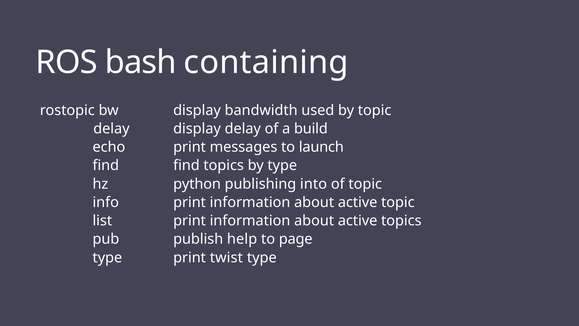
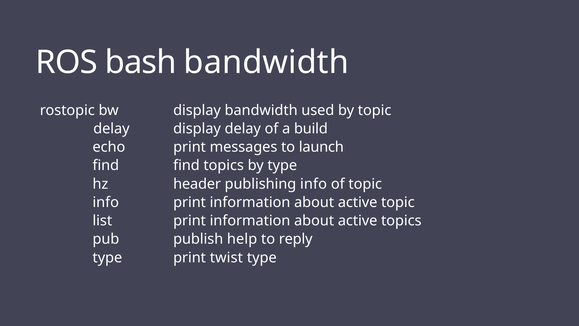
bash containing: containing -> bandwidth
python: python -> header
publishing into: into -> info
page: page -> reply
